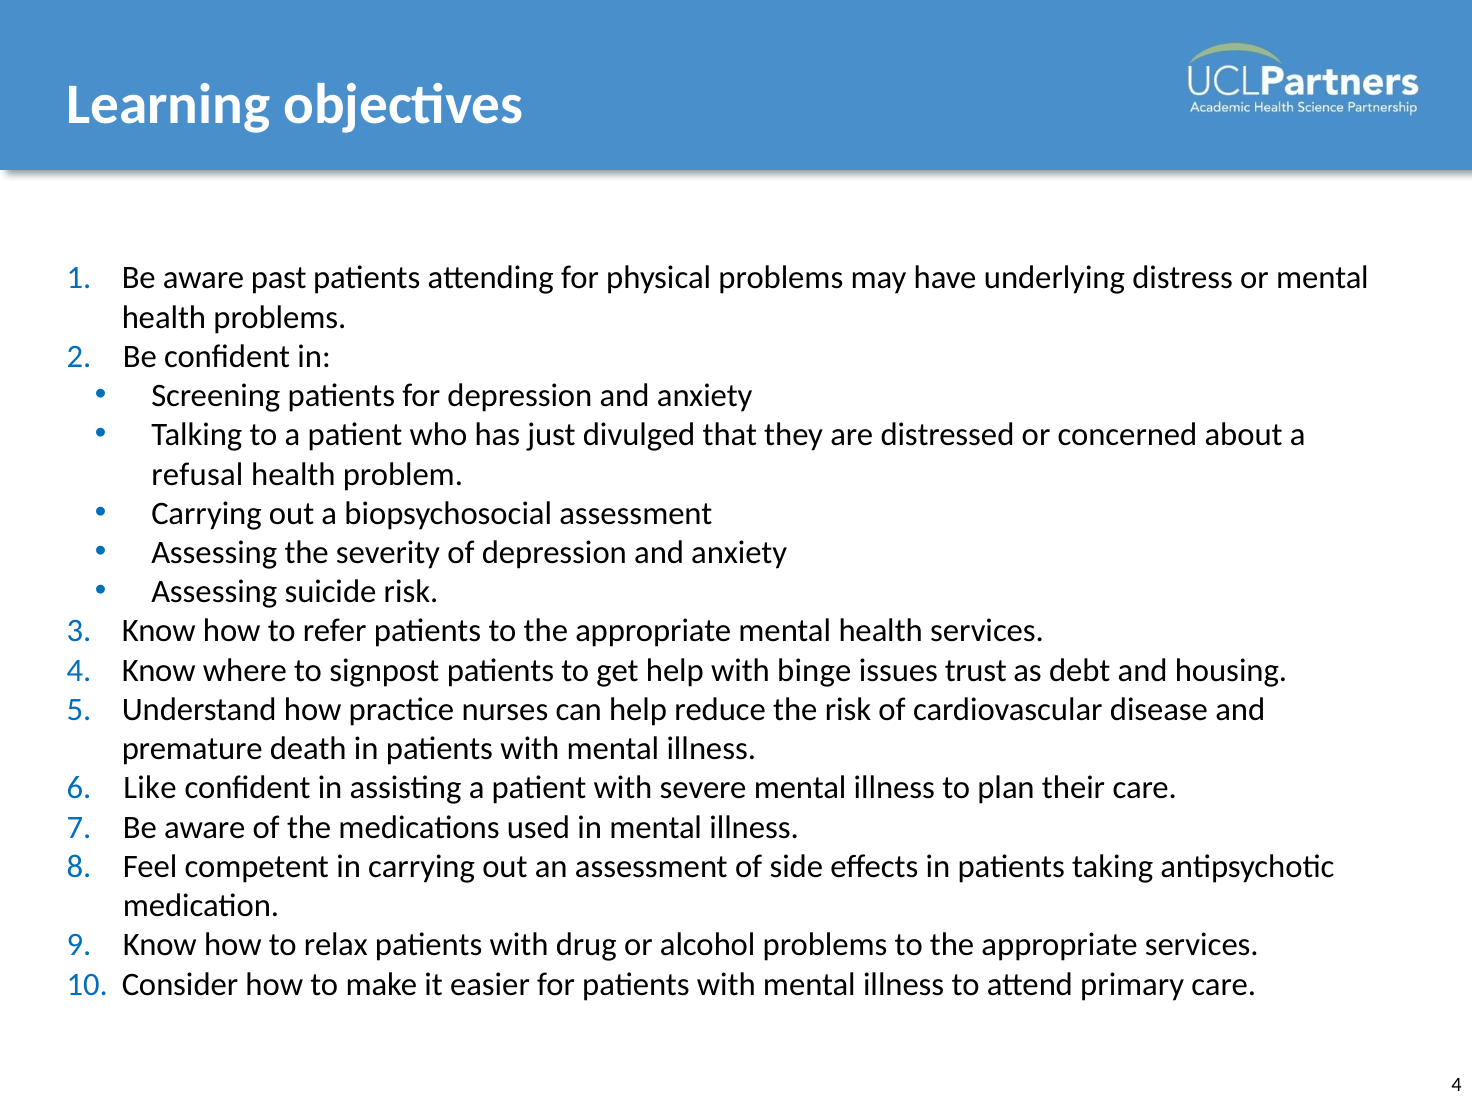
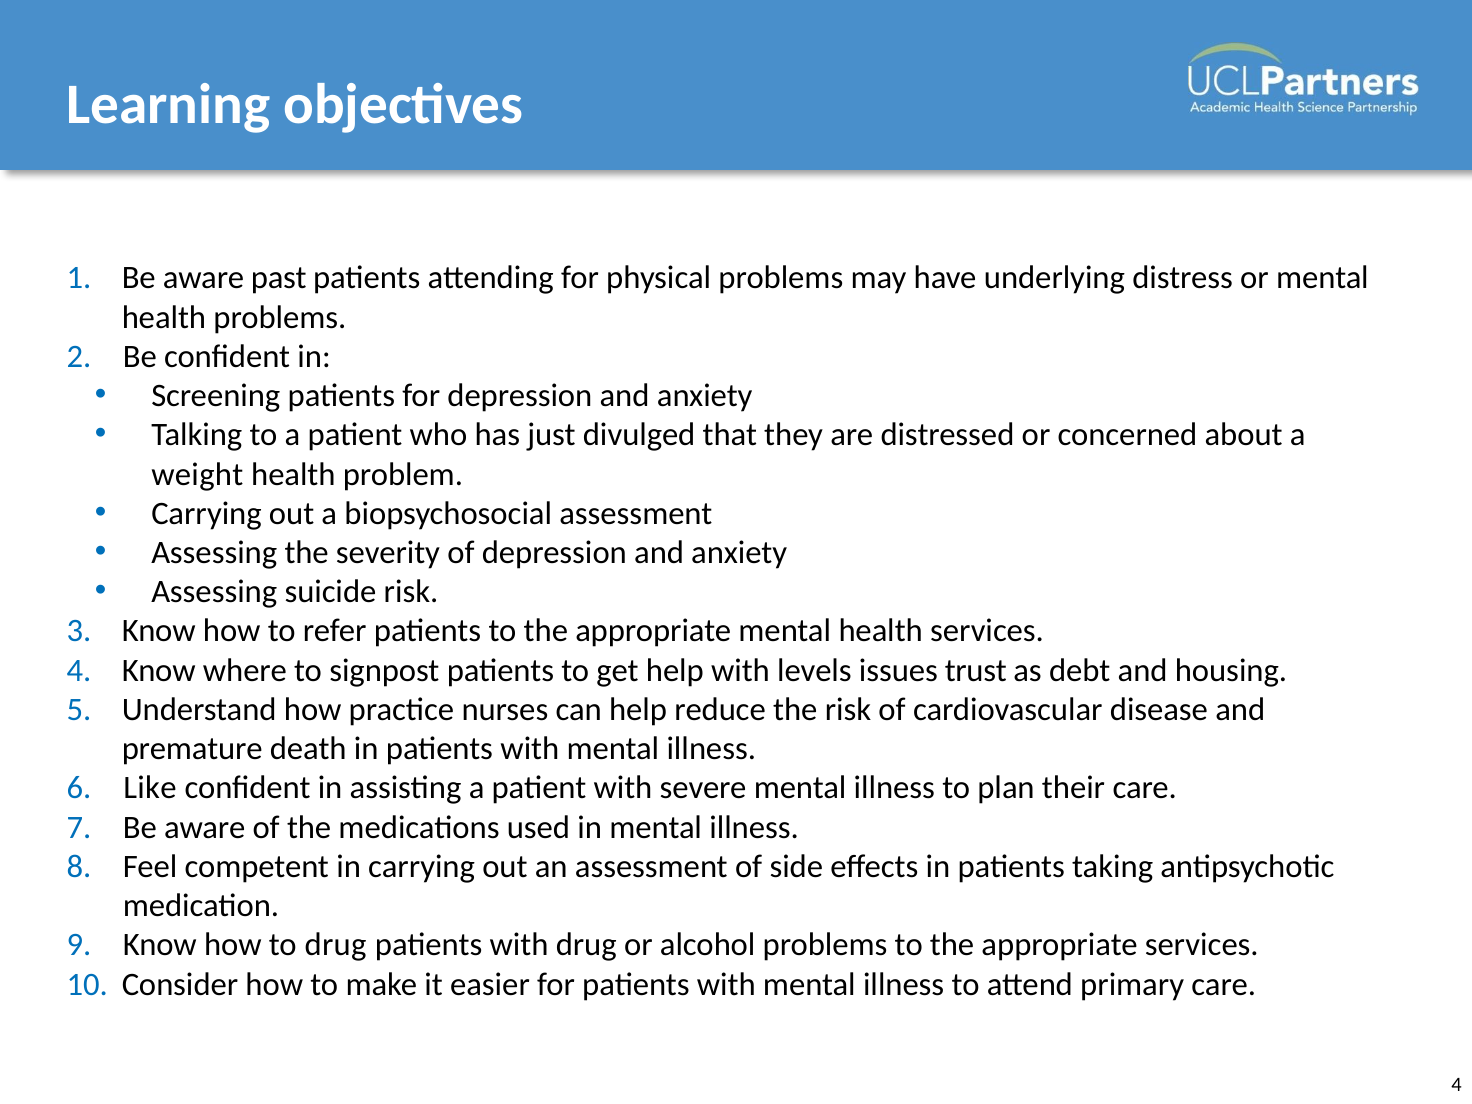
refusal: refusal -> weight
binge: binge -> levels
to relax: relax -> drug
